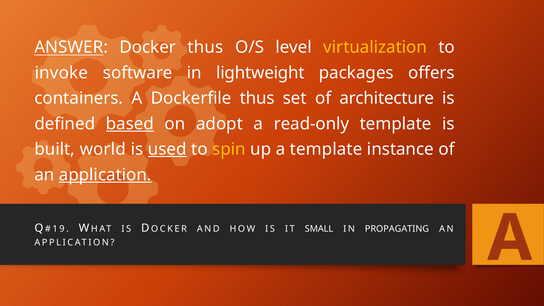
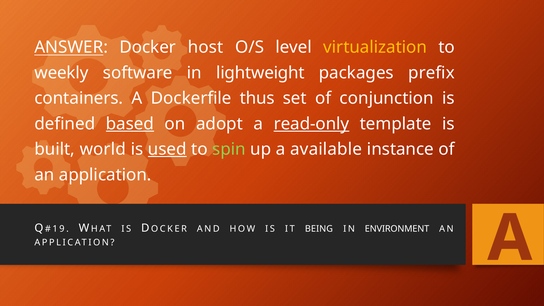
Docker thus: thus -> host
invoke: invoke -> weekly
offers: offers -> prefix
architecture: architecture -> conjunction
read-only underline: none -> present
spin colour: yellow -> light green
a template: template -> available
application at (105, 175) underline: present -> none
SMALL: SMALL -> BEING
PROPAGATING: PROPAGATING -> ENVIRONMENT
